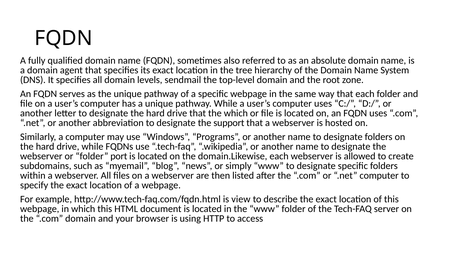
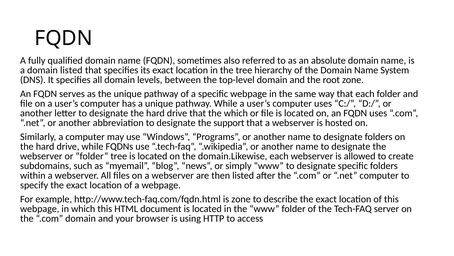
domain agent: agent -> listed
sendmail: sendmail -> between
folder port: port -> tree
is view: view -> zone
